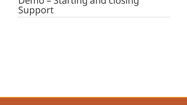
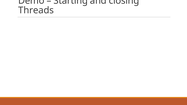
Support: Support -> Threads
